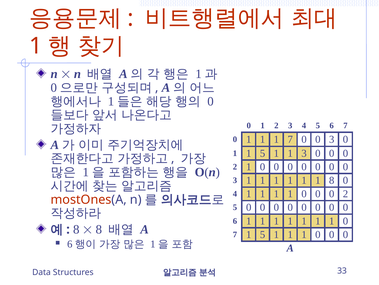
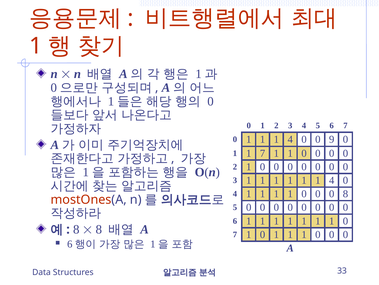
7 at (290, 139): 7 -> 4
3 at (332, 139): 3 -> 9
1 1 5: 5 -> 7
3 at (304, 153): 3 -> 0
8 at (332, 180): 8 -> 4
2 at (345, 193): 2 -> 8
7 1 5: 5 -> 0
